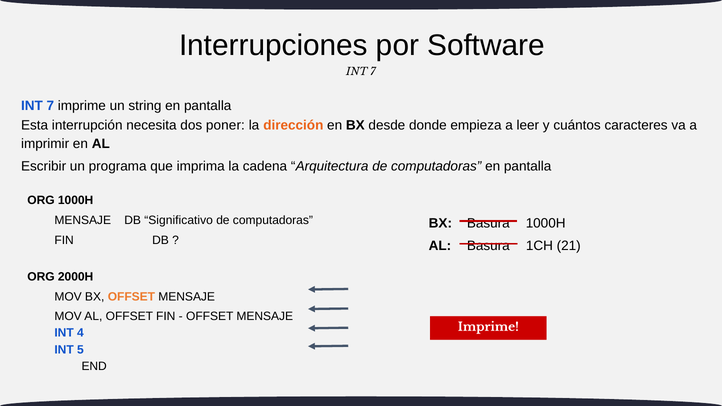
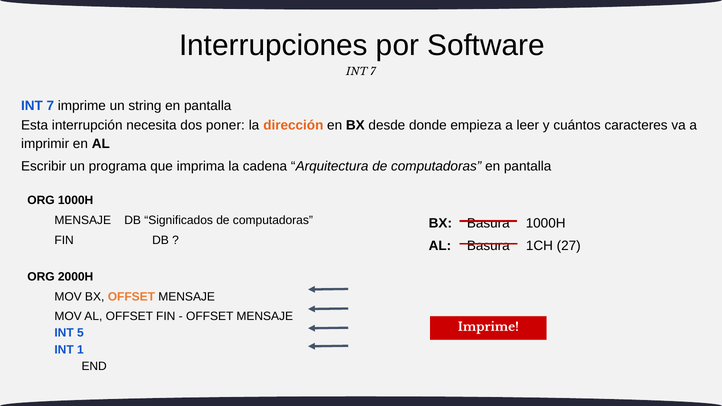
Significativo: Significativo -> Significados
21: 21 -> 27
4: 4 -> 5
5: 5 -> 1
